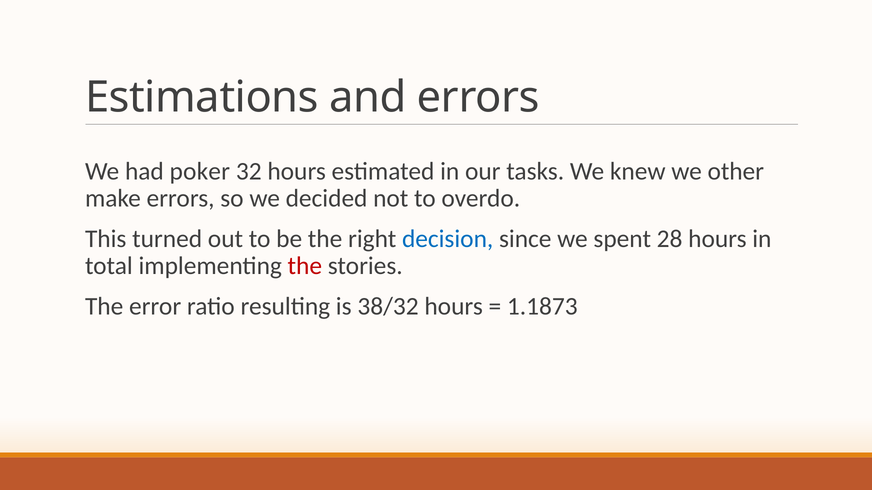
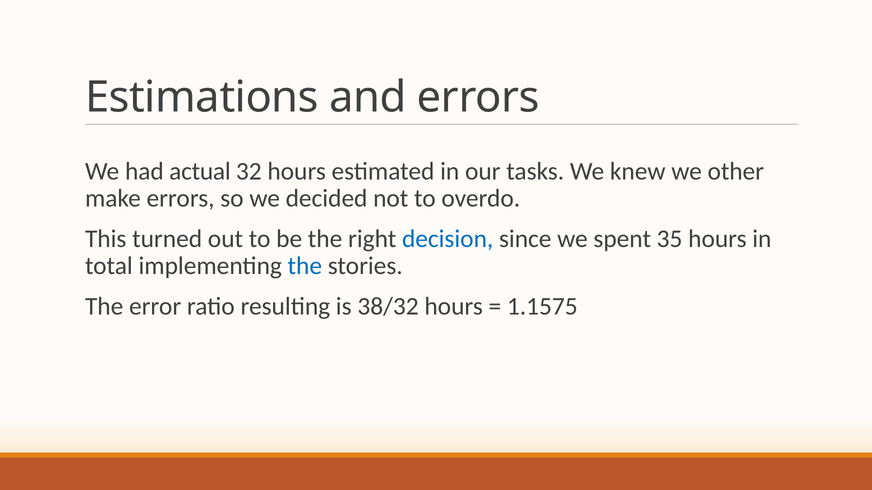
poker: poker -> actual
28: 28 -> 35
the at (305, 266) colour: red -> blue
1.1873: 1.1873 -> 1.1575
